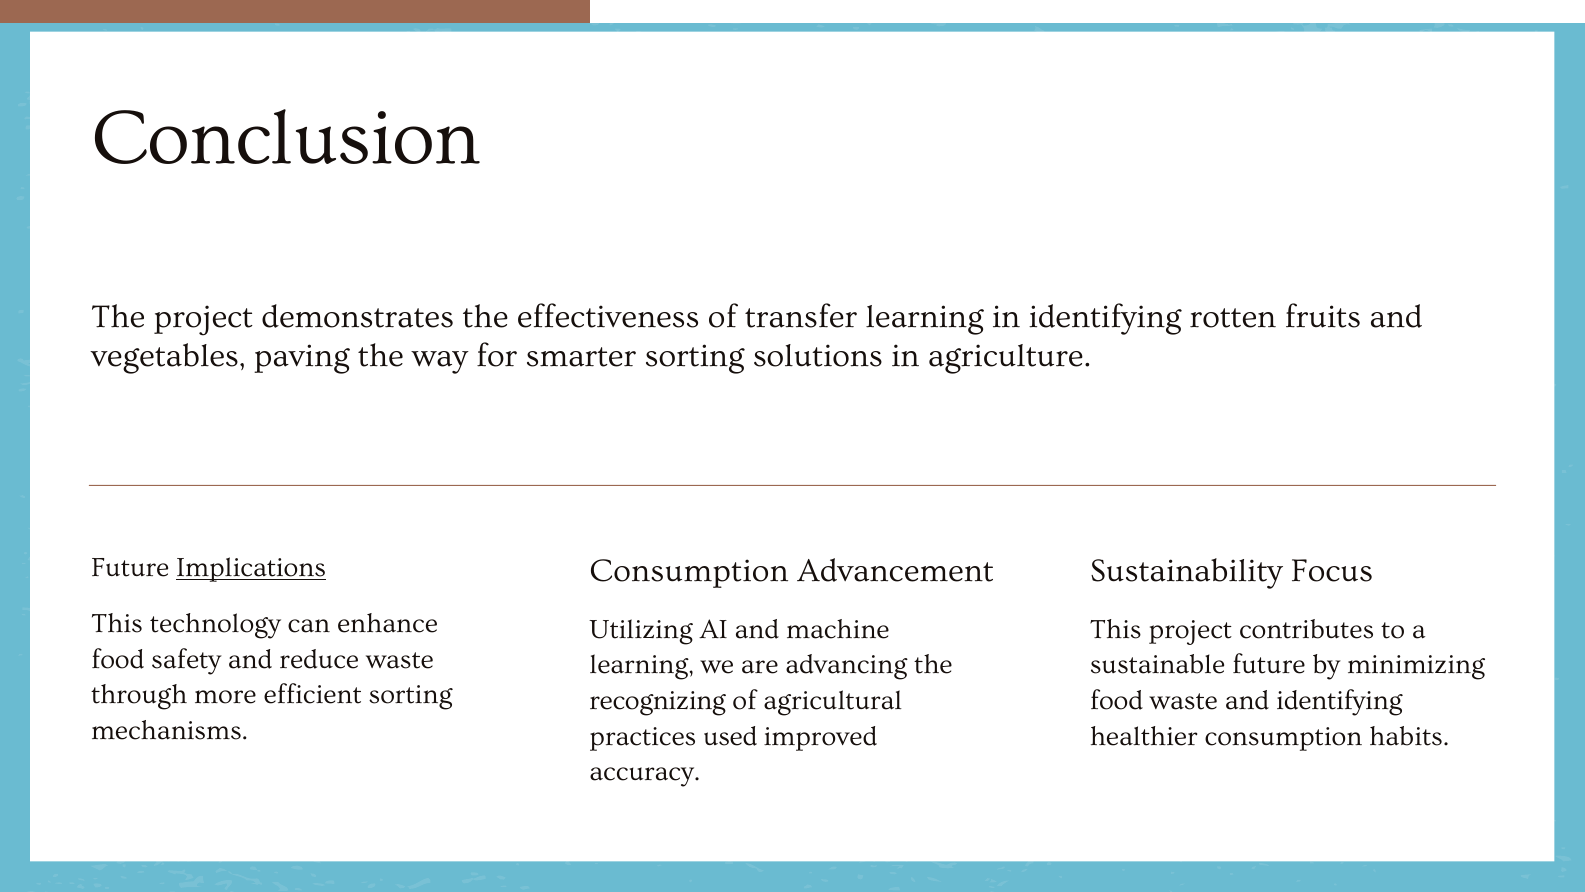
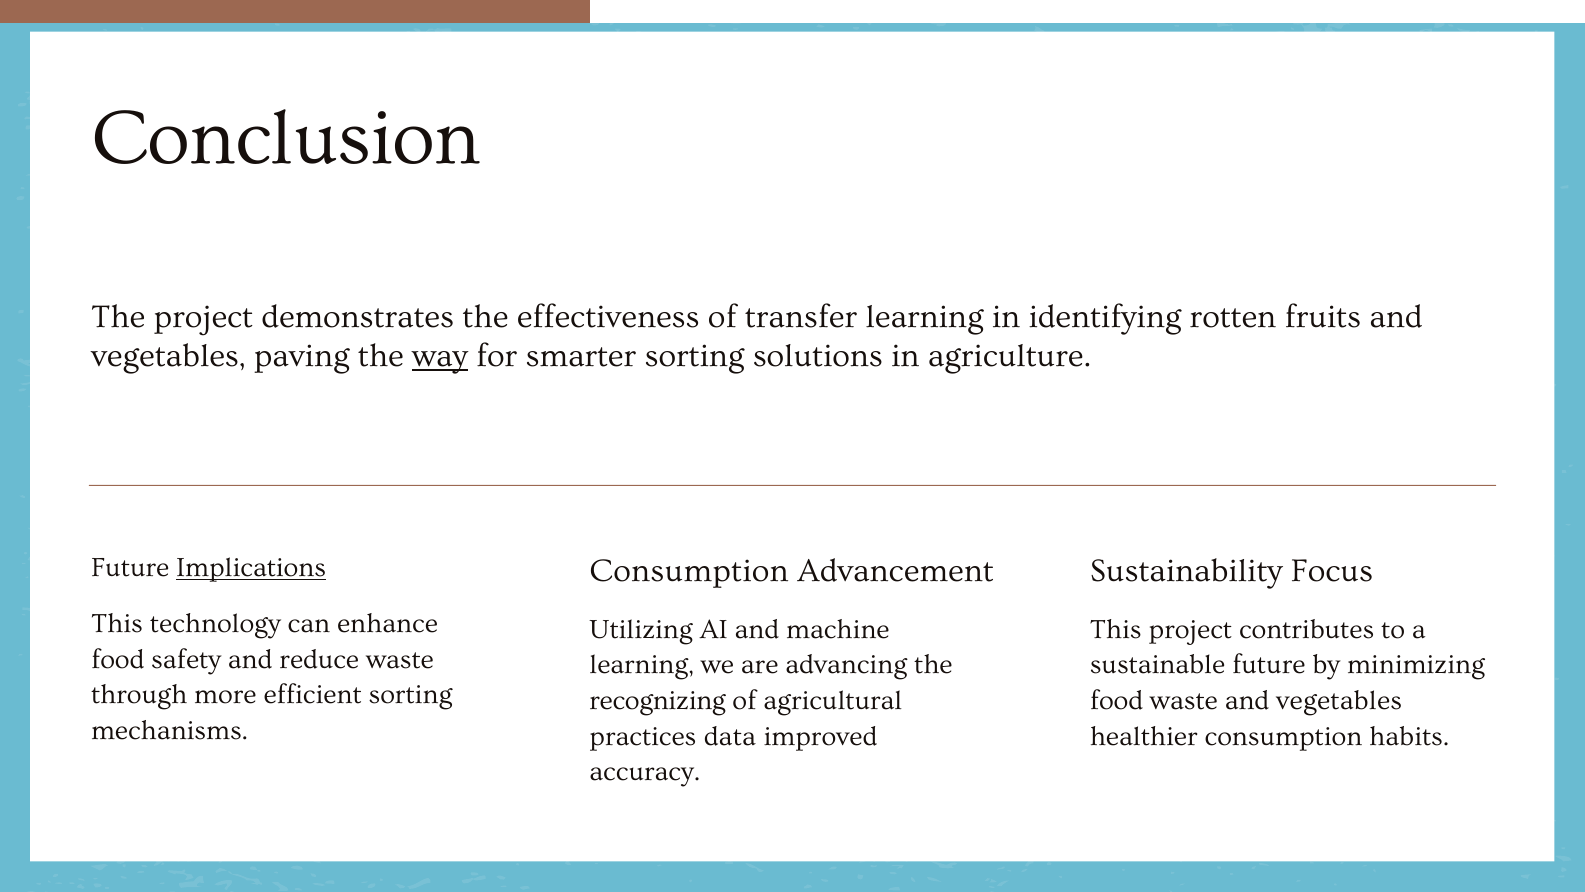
way underline: none -> present
waste and identifying: identifying -> vegetables
used: used -> data
